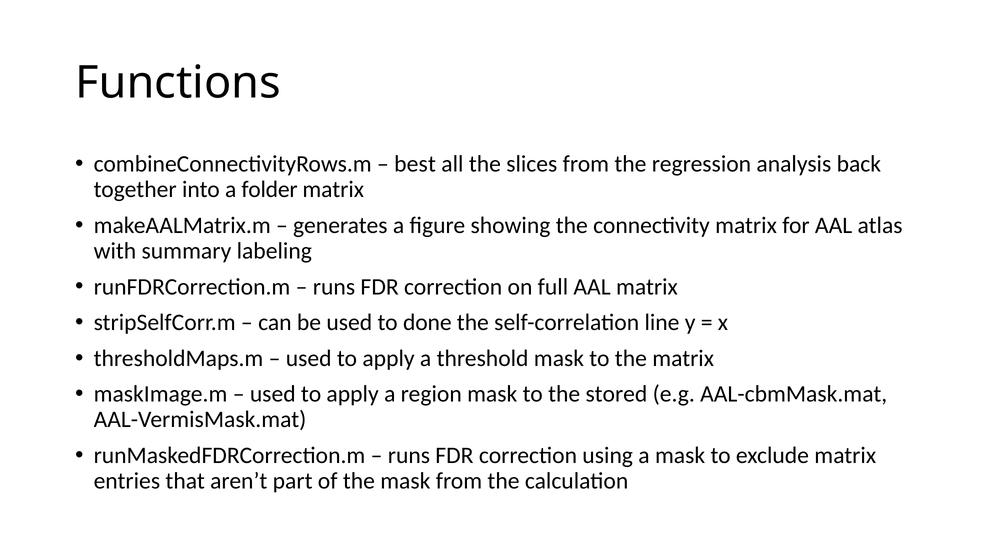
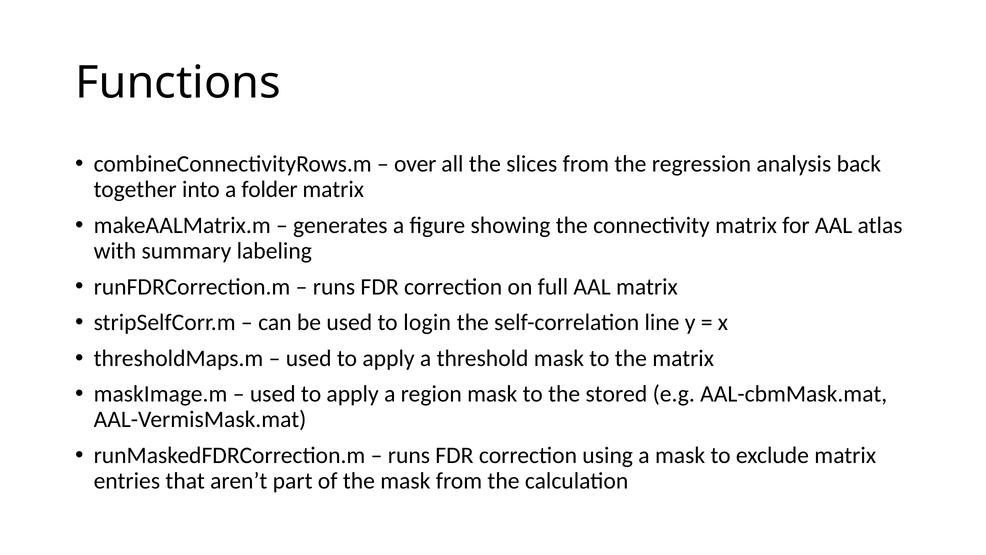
best: best -> over
done: done -> login
